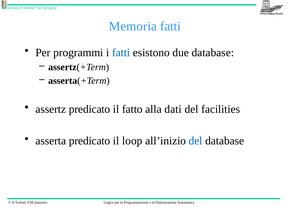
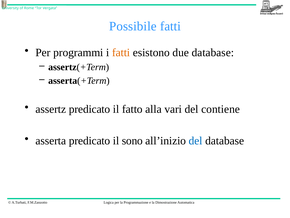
Memoria: Memoria -> Possibile
fatti at (121, 53) colour: blue -> orange
dati: dati -> vari
facilities: facilities -> contiene
loop: loop -> sono
